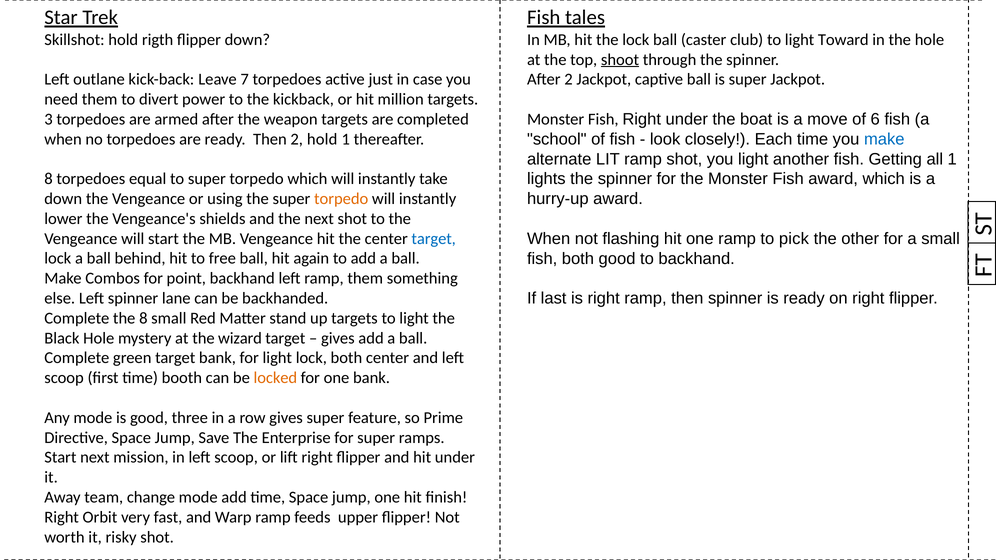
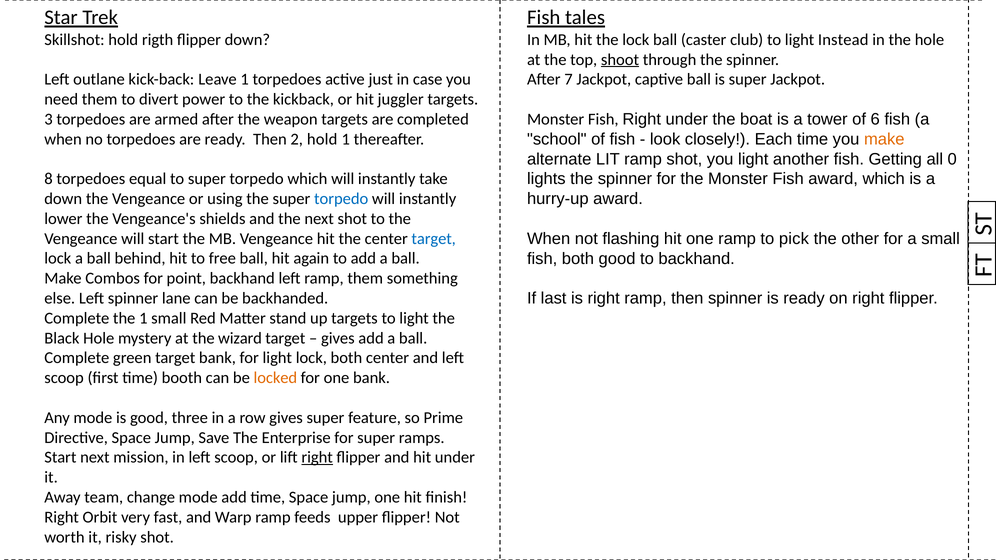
Toward: Toward -> Instead
Leave 7: 7 -> 1
After 2: 2 -> 7
million: million -> juggler
move: move -> tower
make at (884, 139) colour: blue -> orange
all 1: 1 -> 0
torpedo at (341, 199) colour: orange -> blue
the 8: 8 -> 1
right at (317, 458) underline: none -> present
